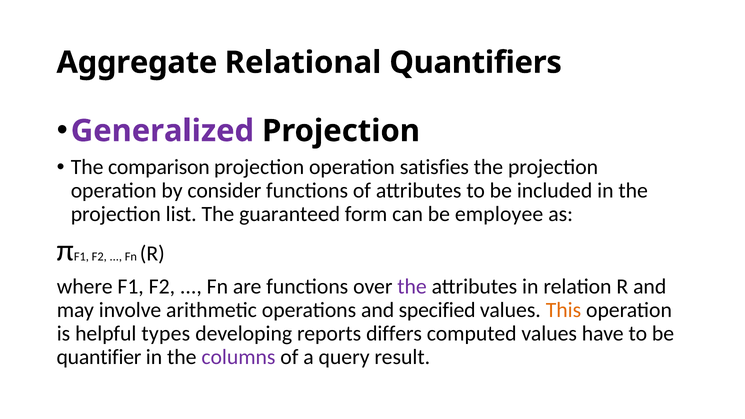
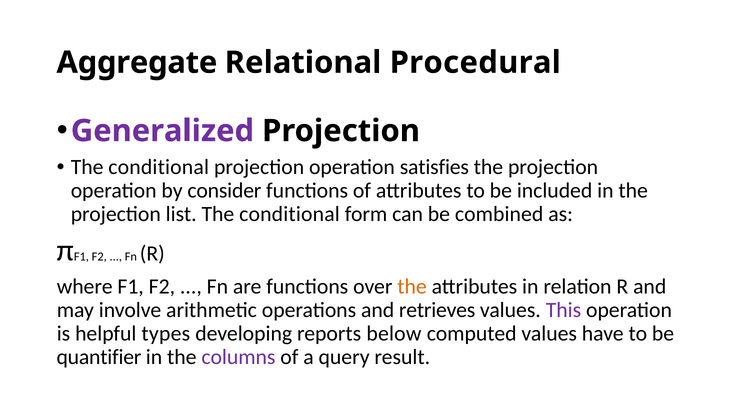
Quantifiers: Quantifiers -> Procedural
comparison at (159, 167): comparison -> conditional
list The guaranteed: guaranteed -> conditional
employee: employee -> combined
the at (412, 287) colour: purple -> orange
specified: specified -> retrieves
This colour: orange -> purple
differs: differs -> below
